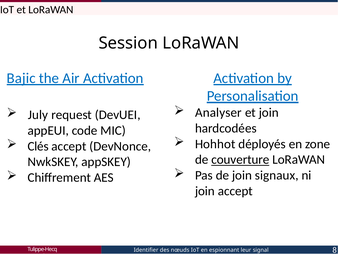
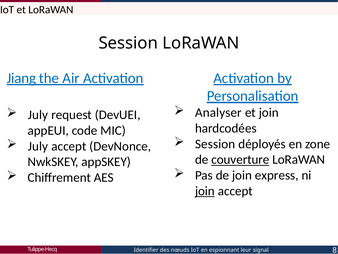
Bajic: Bajic -> Jiang
Hohhot at (215, 144): Hohhot -> Session
Clés at (38, 146): Clés -> July
signaux: signaux -> express
join at (205, 191) underline: none -> present
